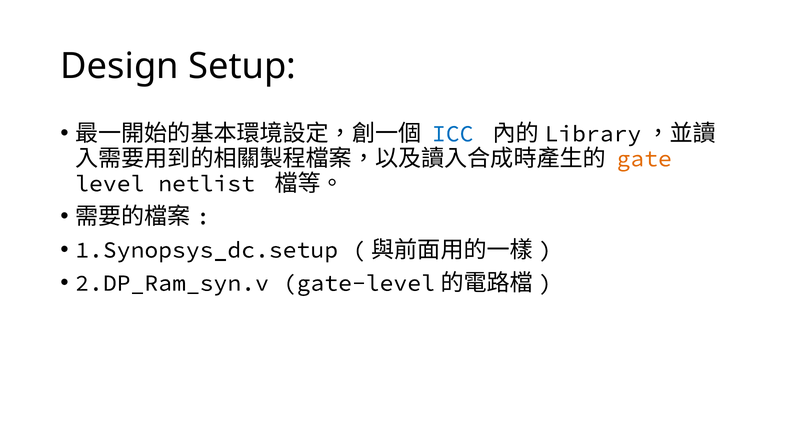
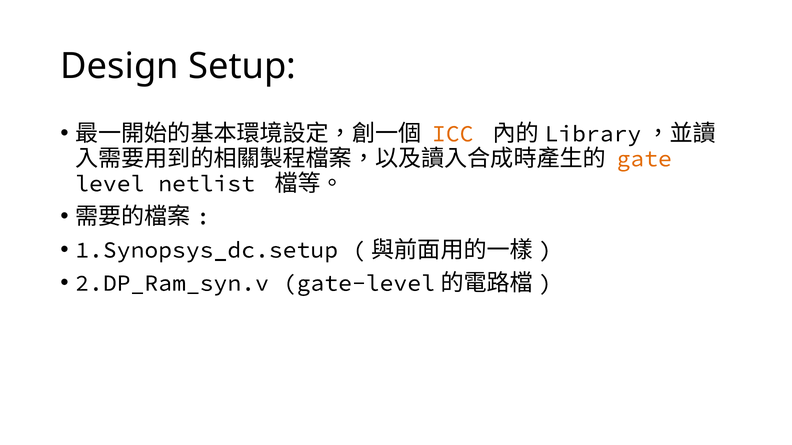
ICC colour: blue -> orange
